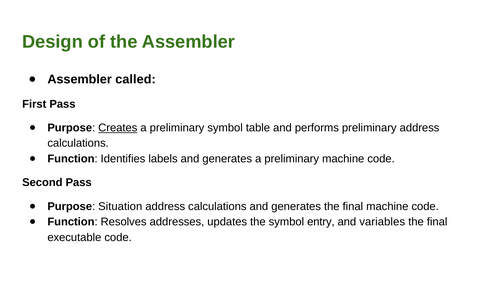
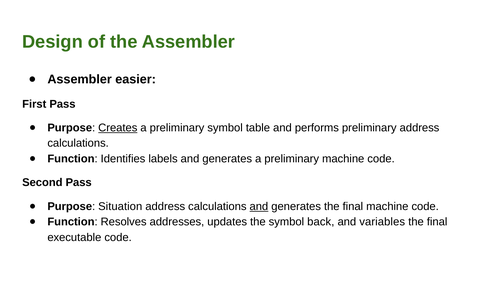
called: called -> easier
and at (259, 206) underline: none -> present
entry: entry -> back
